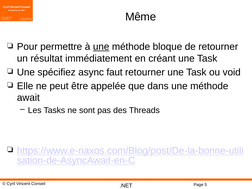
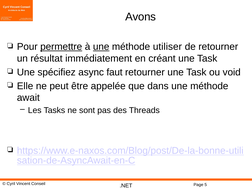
Même: Même -> Avons
permettre underline: none -> present
bloque: bloque -> utiliser
